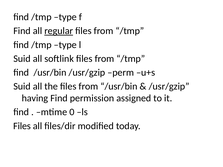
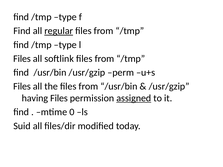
Suid at (22, 59): Suid -> Files
Suid at (22, 86): Suid -> Files
having Find: Find -> Files
assigned underline: none -> present
Files at (22, 126): Files -> Suid
